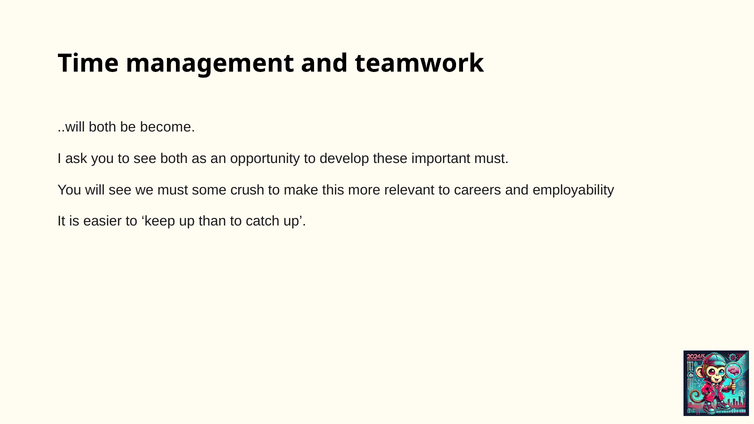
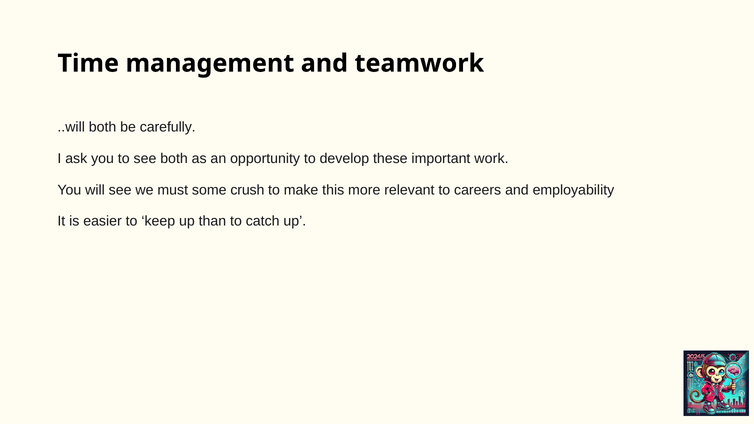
become: become -> carefully
important must: must -> work
